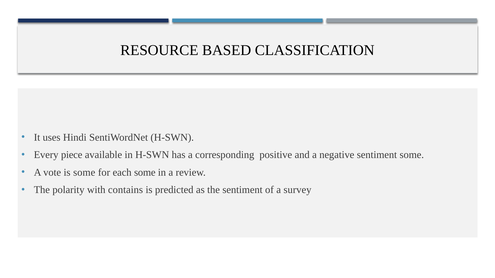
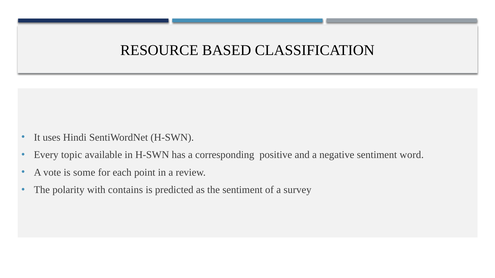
piece: piece -> topic
sentiment some: some -> word
each some: some -> point
